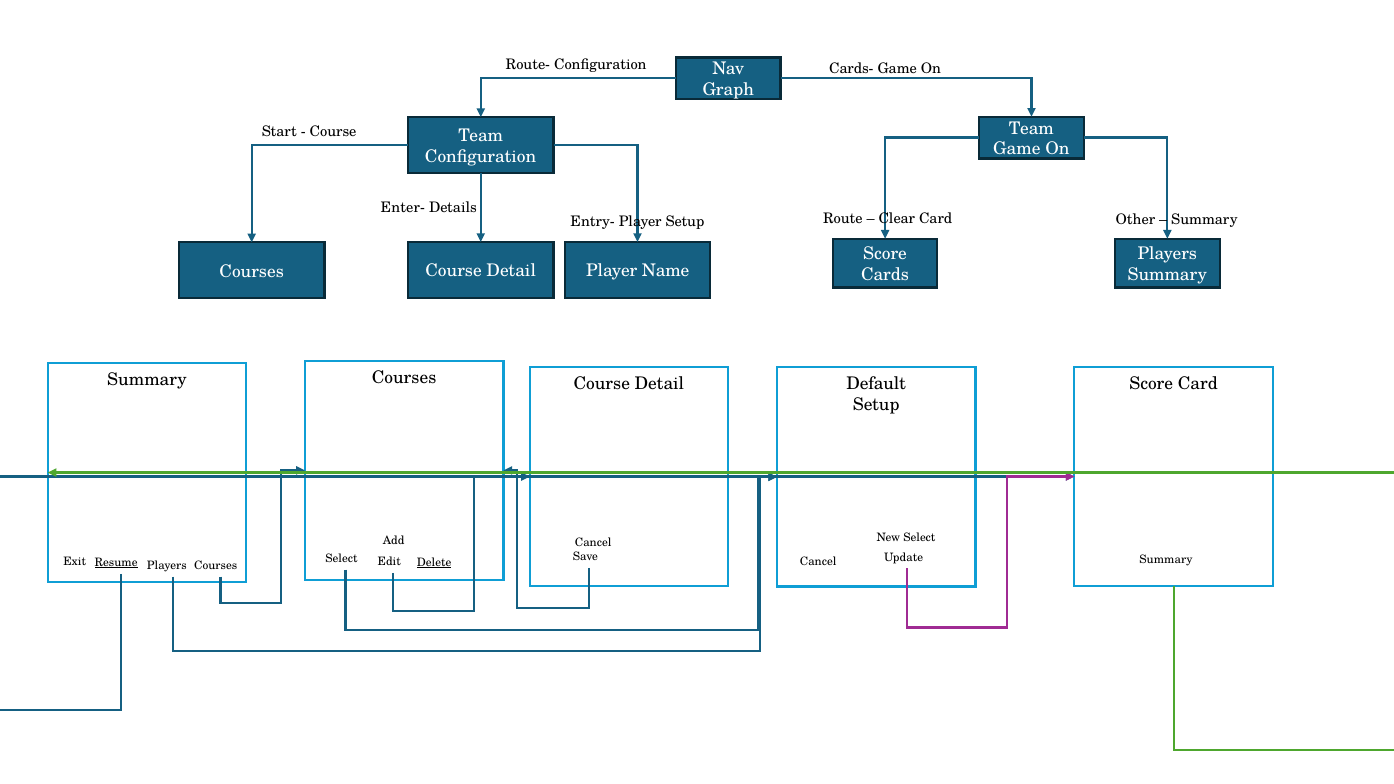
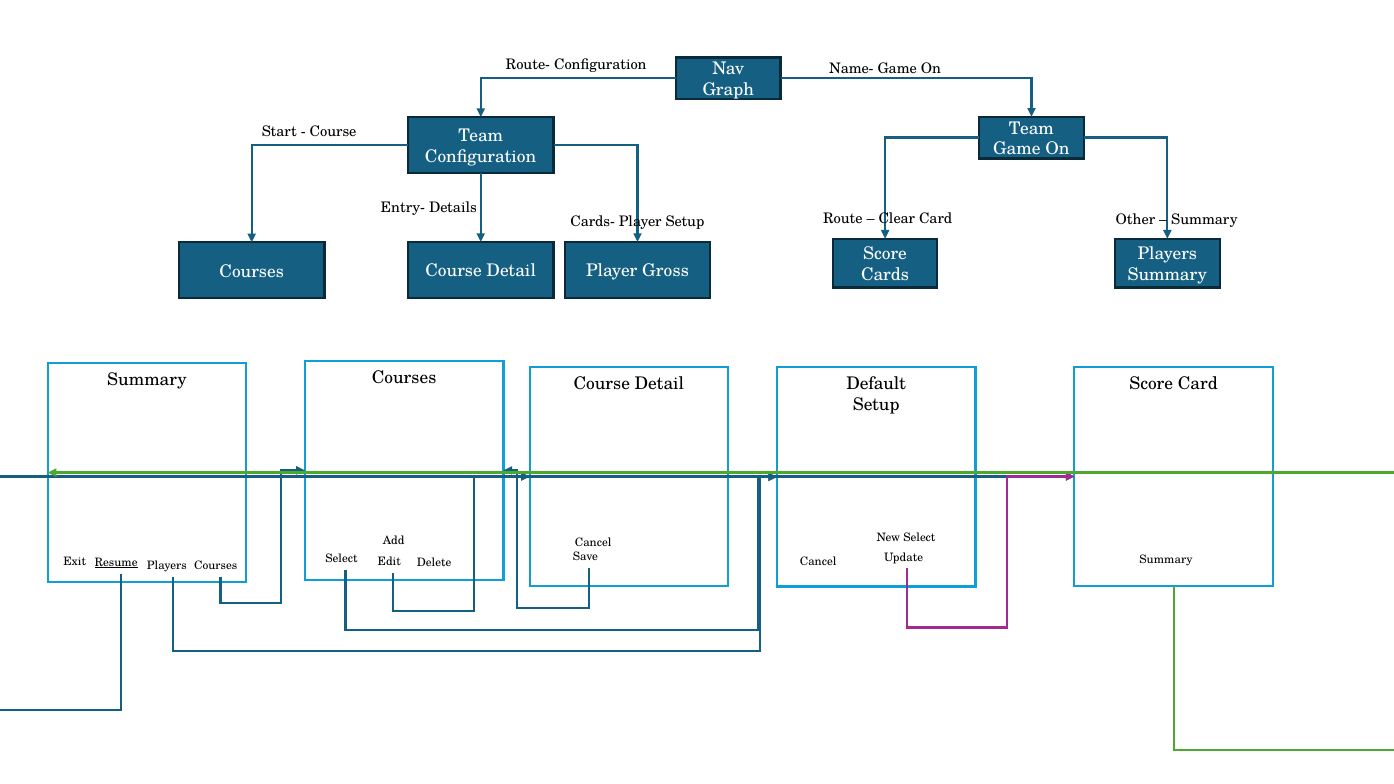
Cards-: Cards- -> Name-
Enter-: Enter- -> Entry-
Entry-: Entry- -> Cards-
Name: Name -> Gross
Delete underline: present -> none
